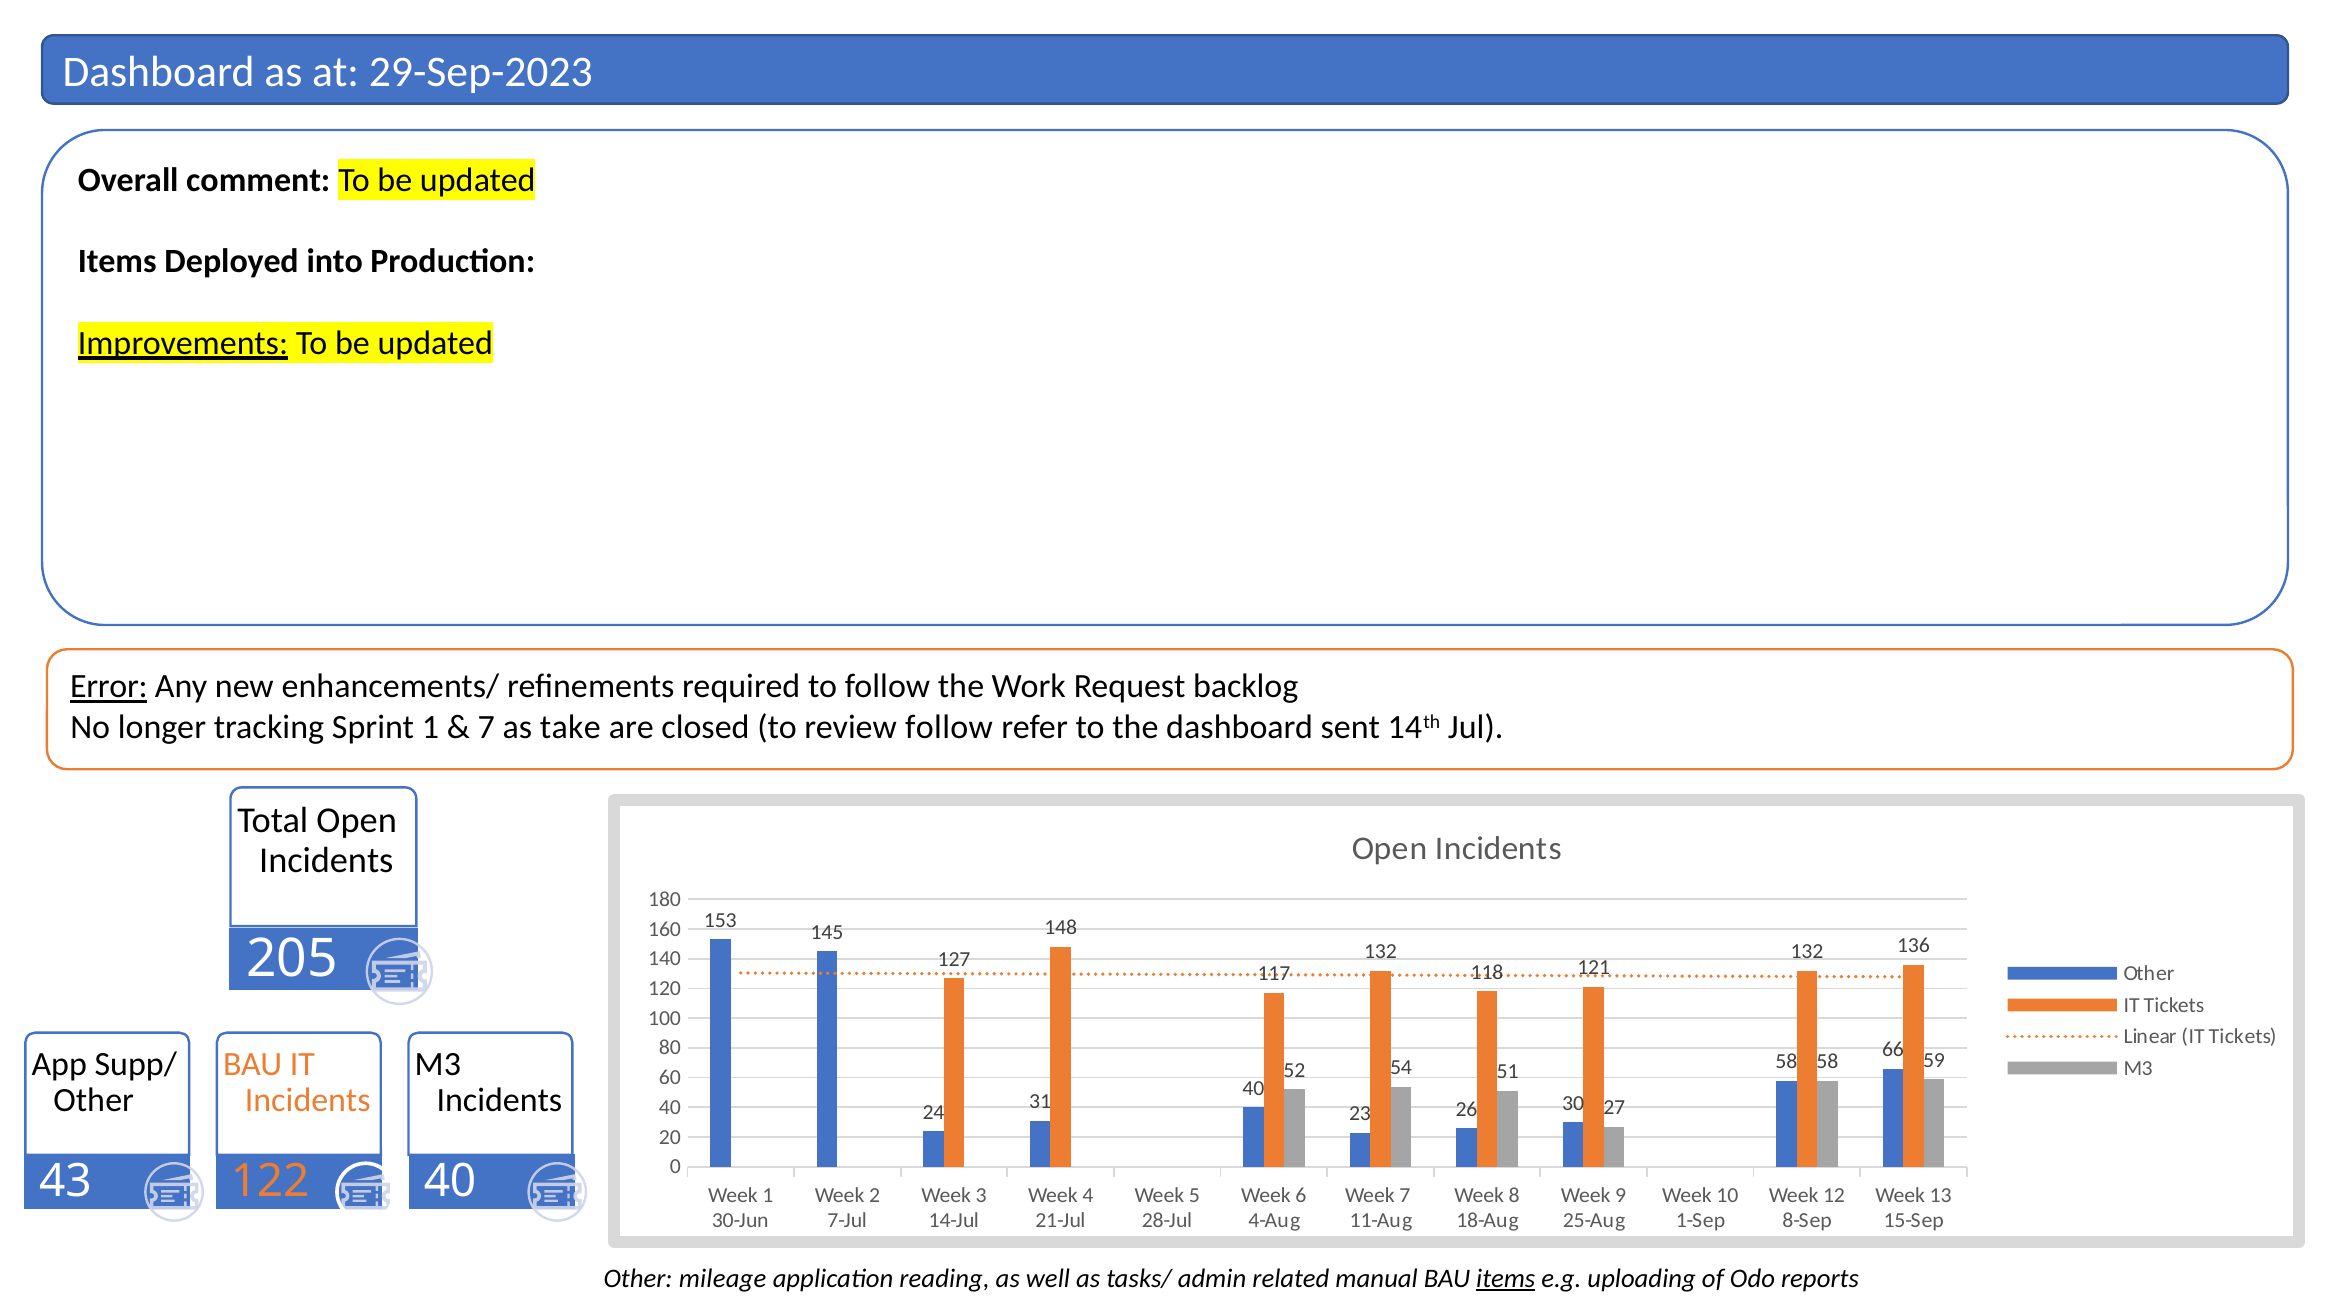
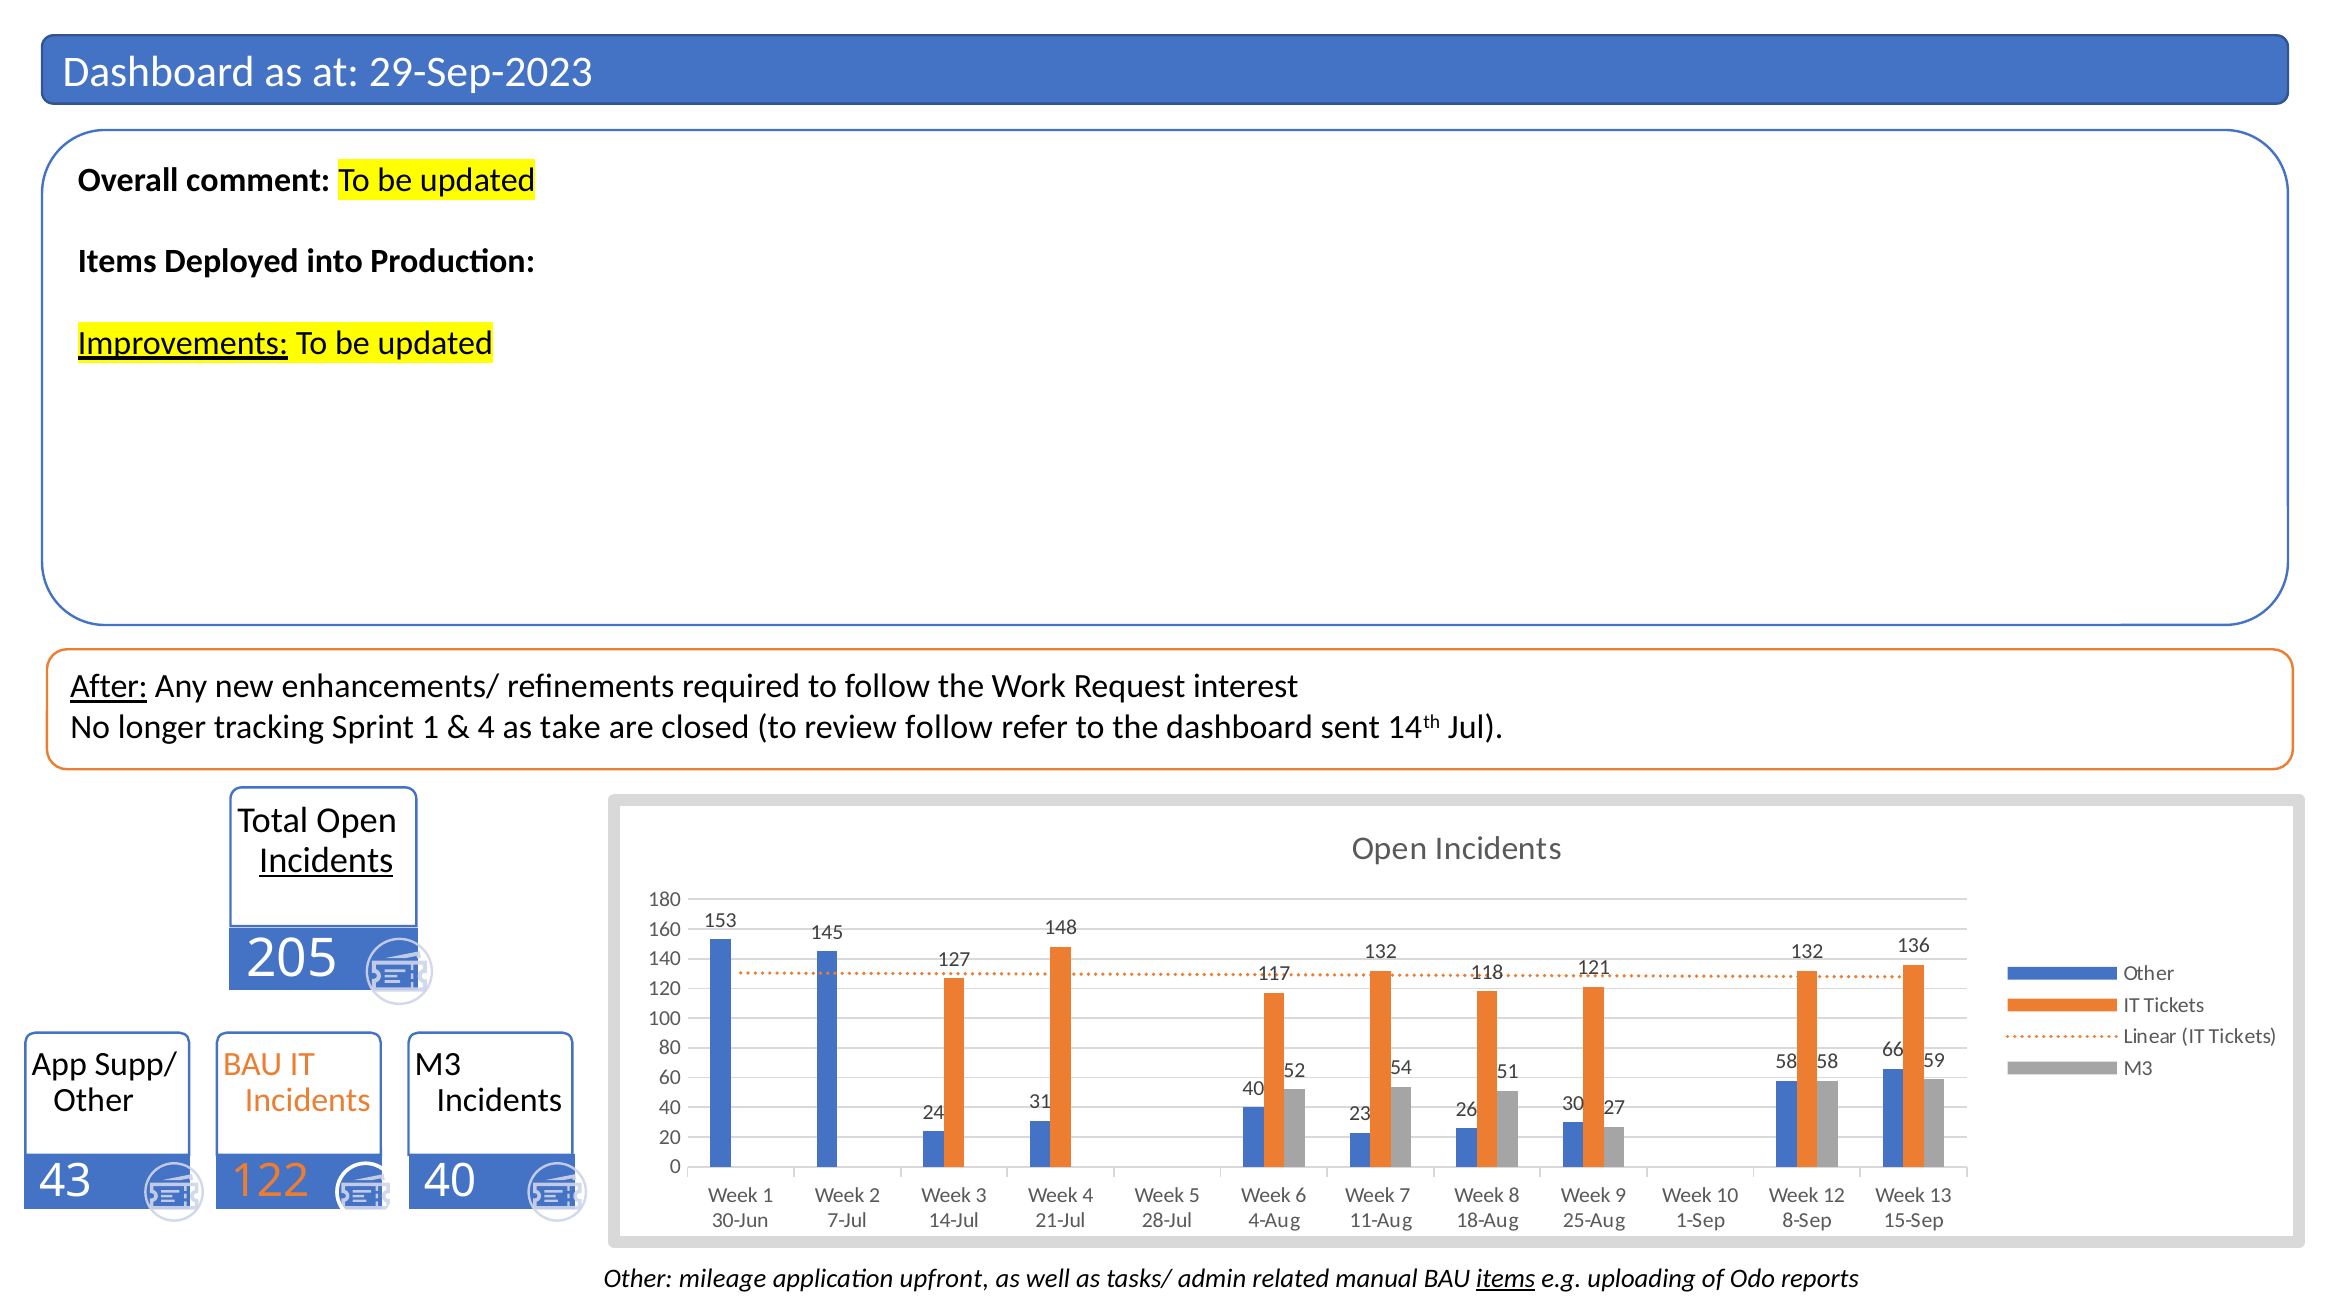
Error: Error -> After
backlog: backlog -> interest
7 at (486, 728): 7 -> 4
Incidents at (326, 861) underline: none -> present
reading: reading -> upfront
